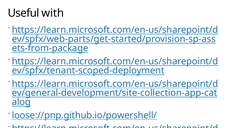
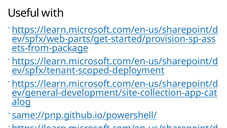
loose://pnp.github.io/powershell/: loose://pnp.github.io/powershell/ -> same://pnp.github.io/powershell/
